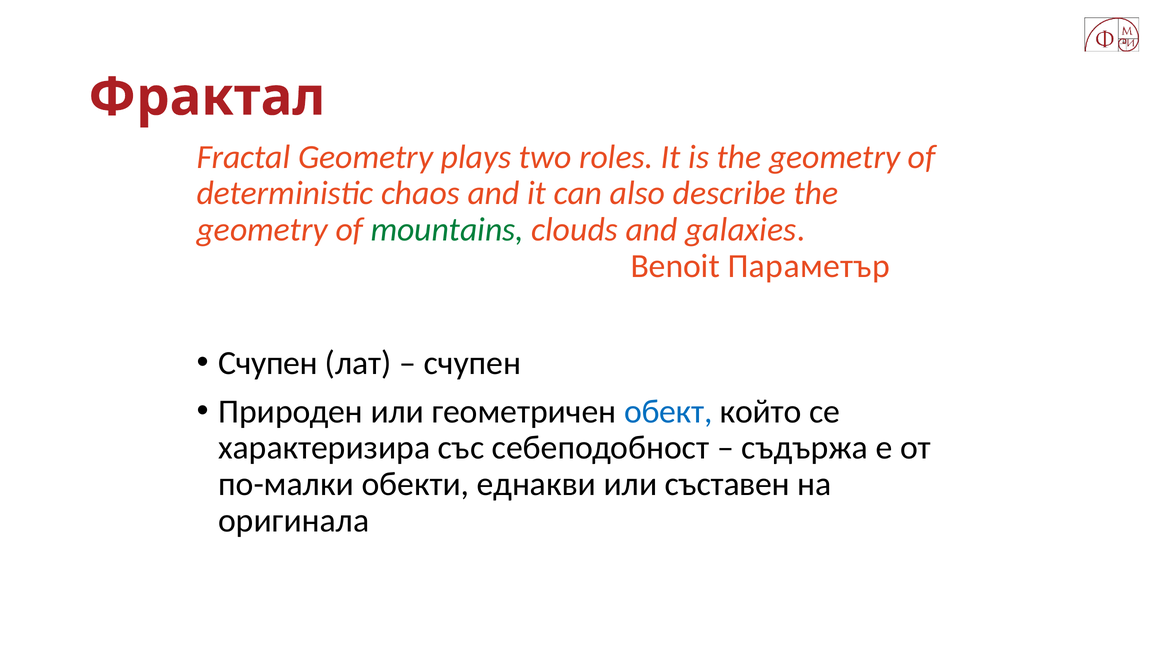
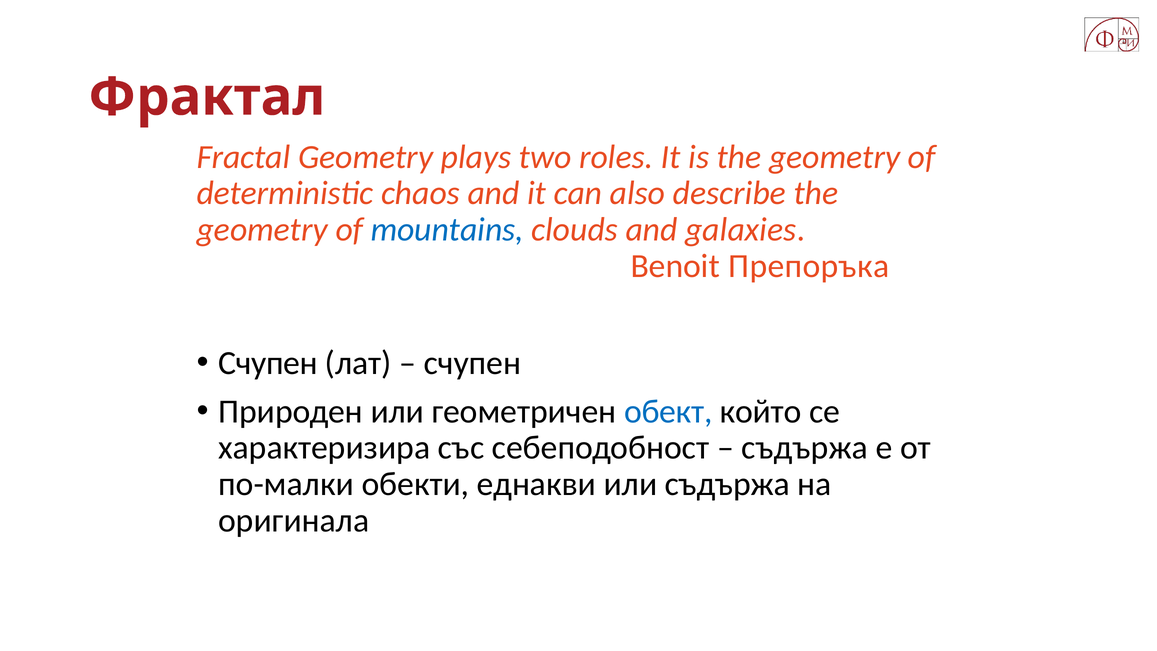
mountains colour: green -> blue
Параметър: Параметър -> Препоръка
или съставен: съставен -> съдържа
